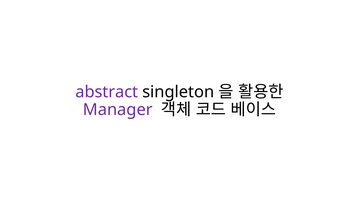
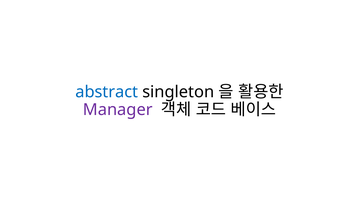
abstract colour: purple -> blue
